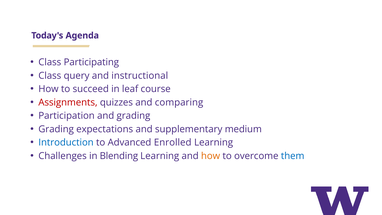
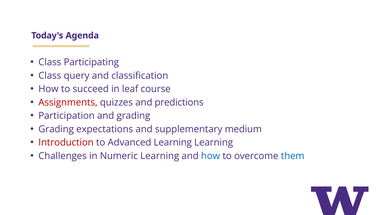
instructional: instructional -> classification
comparing: comparing -> predictions
Introduction colour: blue -> red
Advanced Enrolled: Enrolled -> Learning
Blending: Blending -> Numeric
how at (211, 156) colour: orange -> blue
